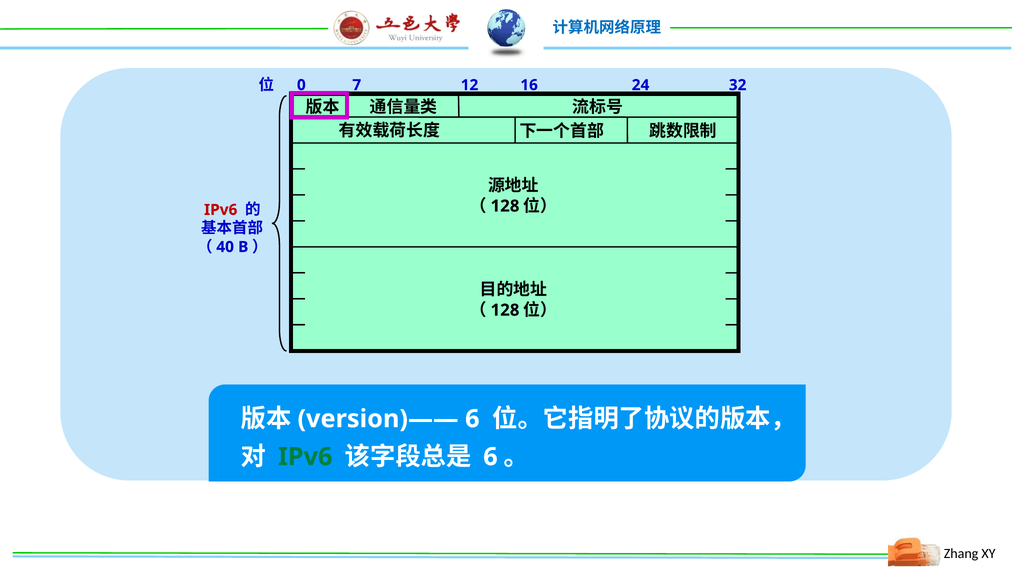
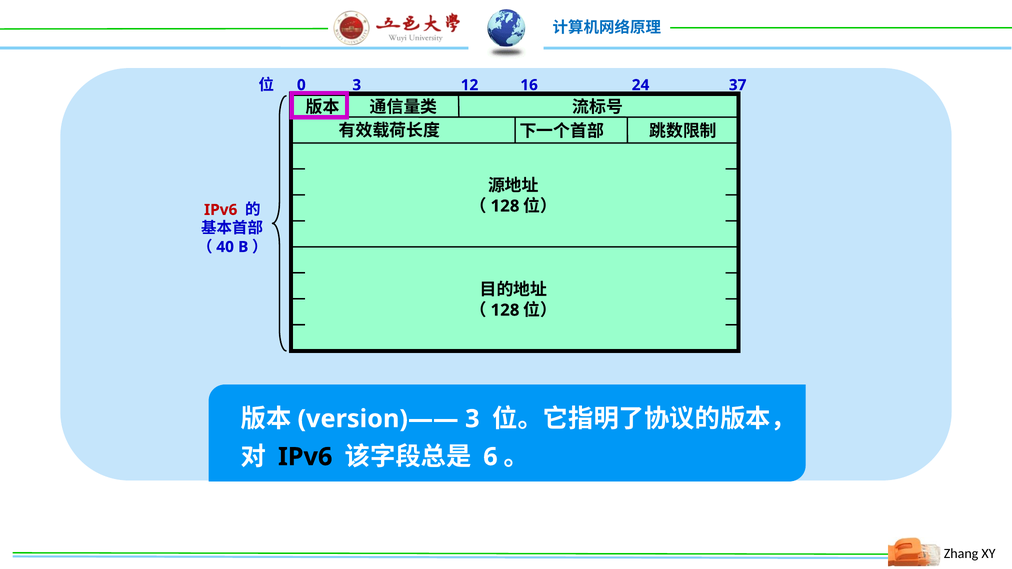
7 at (357, 85): 7 -> 3
32: 32 -> 37
6 at (472, 419): 6 -> 3
IPv6 at (305, 457) colour: green -> black
